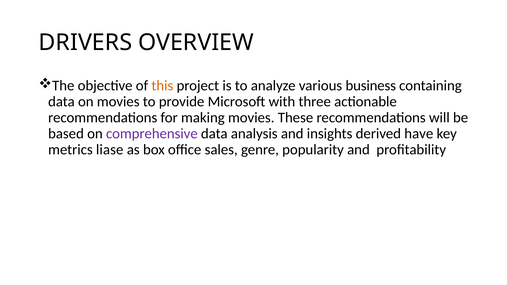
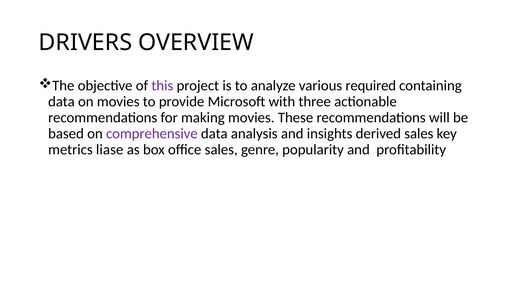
this colour: orange -> purple
business: business -> required
derived have: have -> sales
